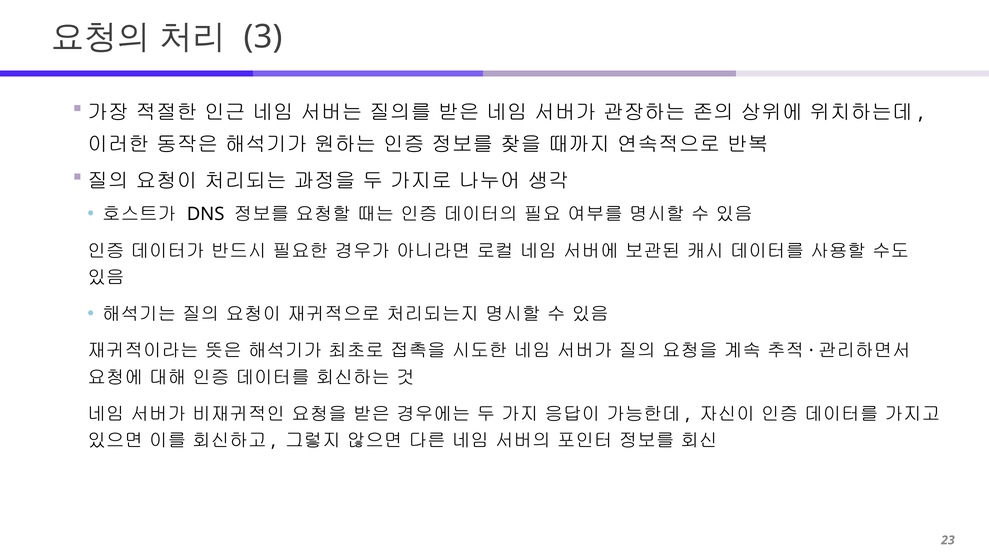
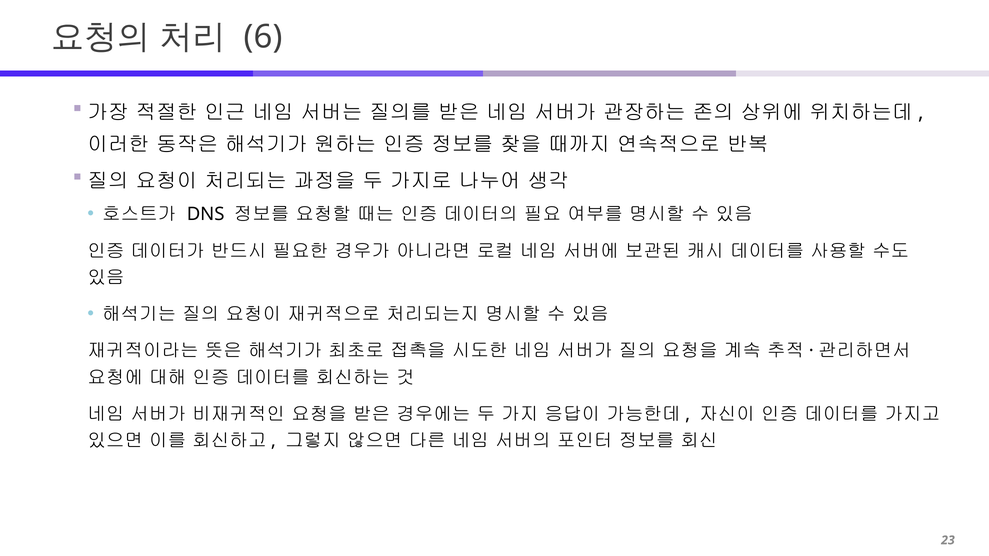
3: 3 -> 6
